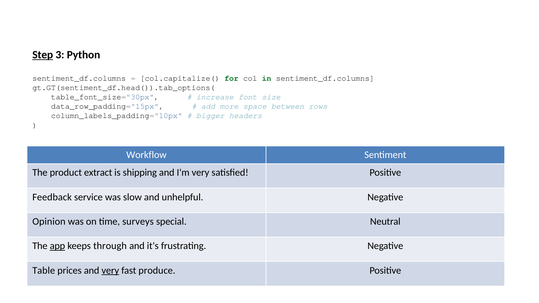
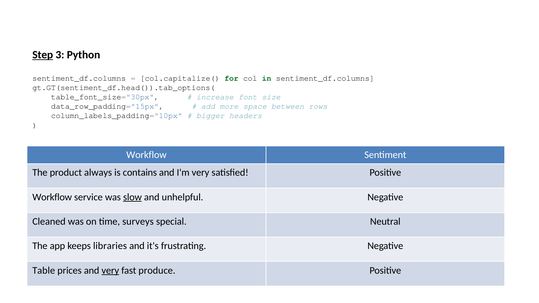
extract: extract -> always
shipping: shipping -> contains
Feedback at (52, 197): Feedback -> Workflow
slow underline: none -> present
Opinion: Opinion -> Cleaned
app underline: present -> none
through: through -> libraries
